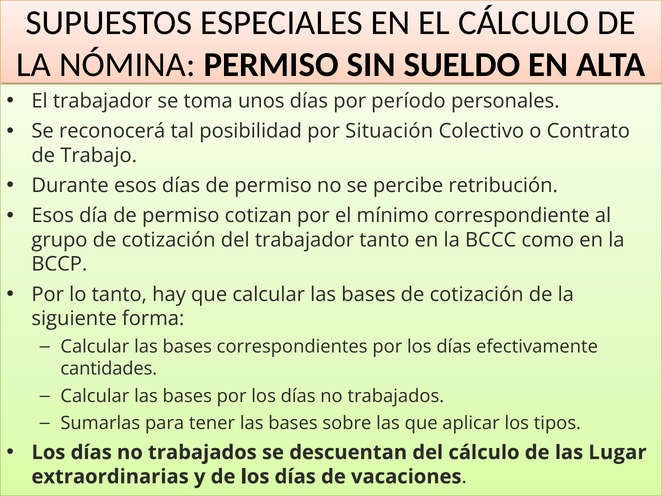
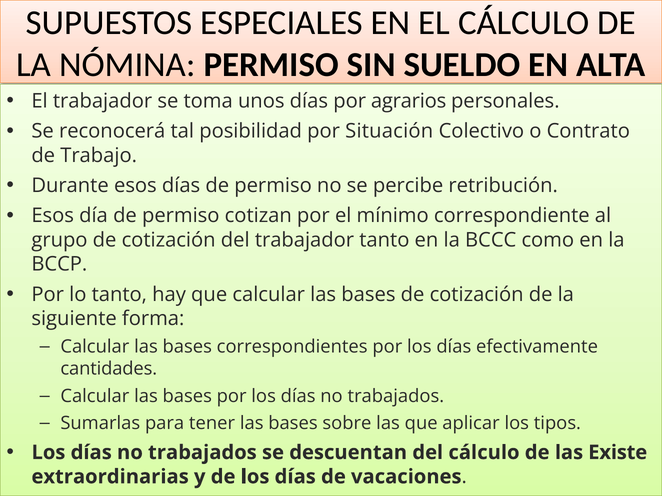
período: período -> agrarios
Lugar: Lugar -> Existe
